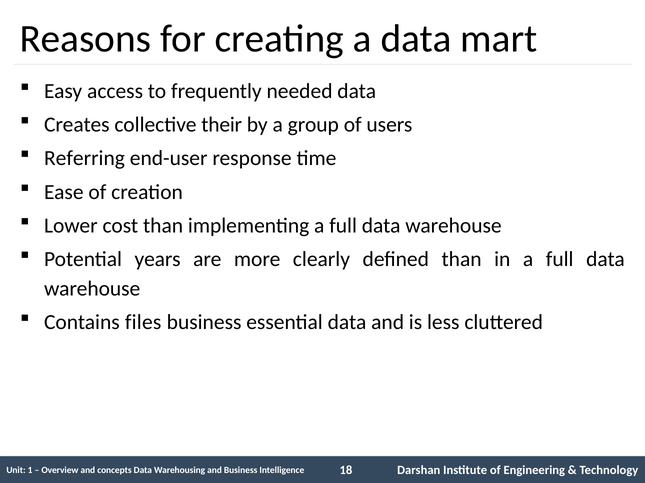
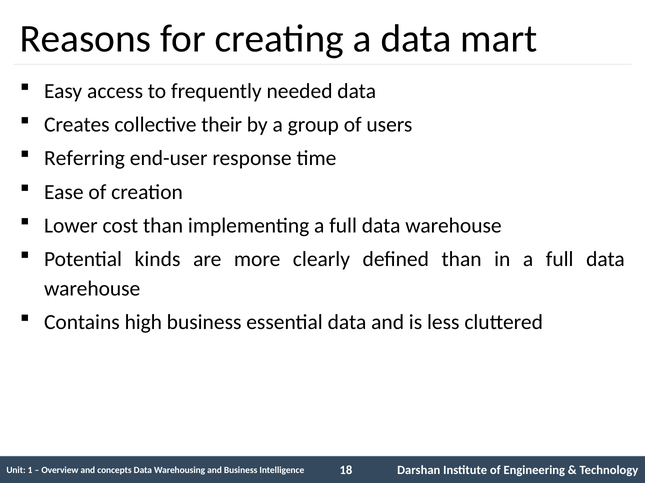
years: years -> kinds
files: files -> high
